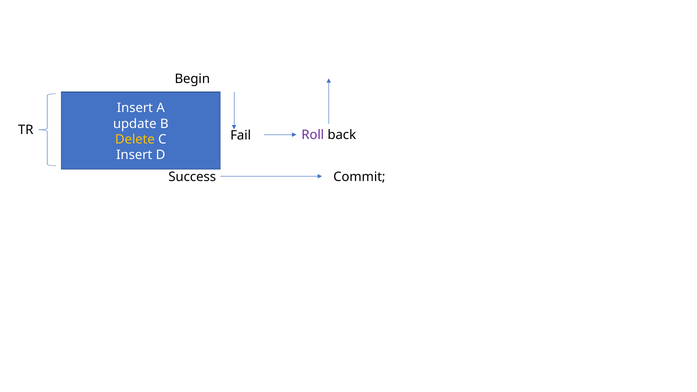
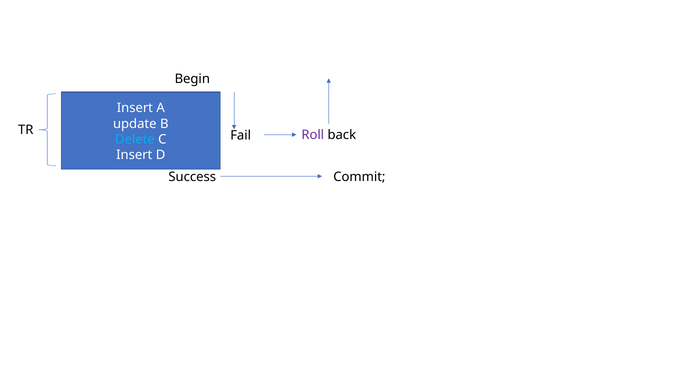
Delete colour: yellow -> light blue
